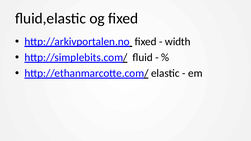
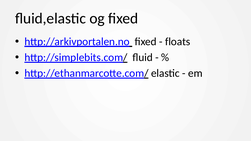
width: width -> floats
